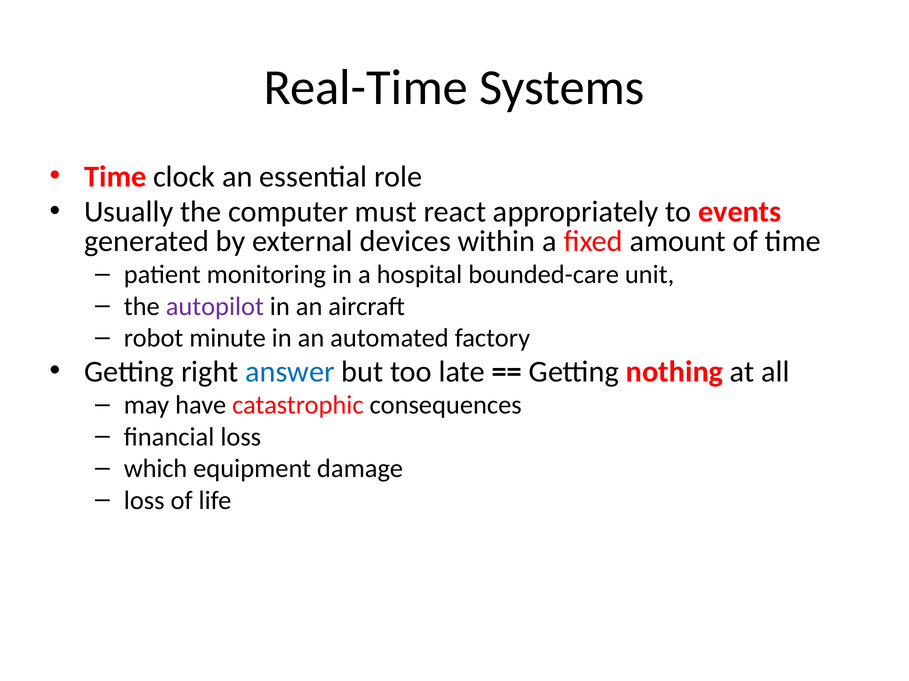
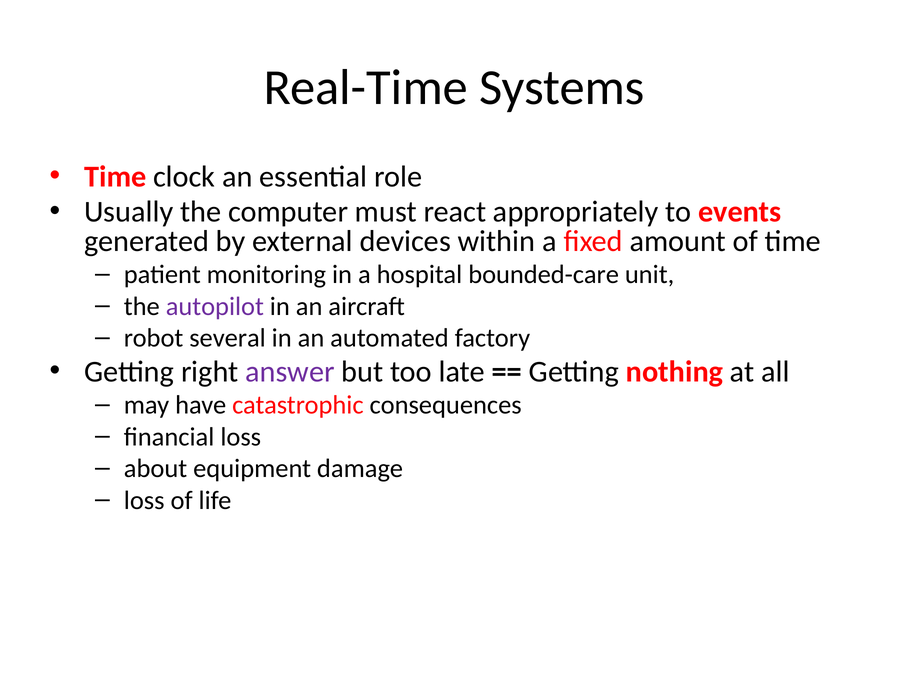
minute: minute -> several
answer colour: blue -> purple
which: which -> about
